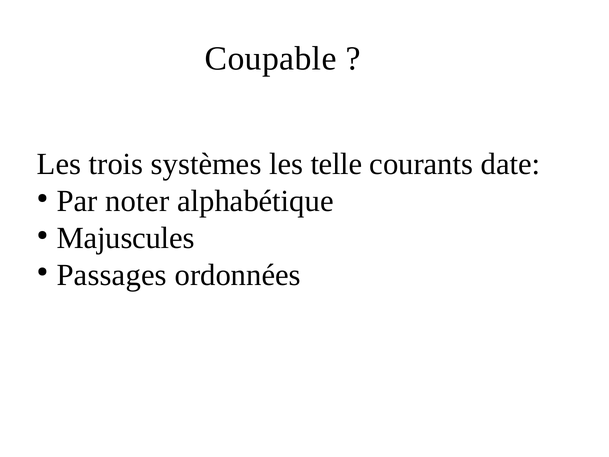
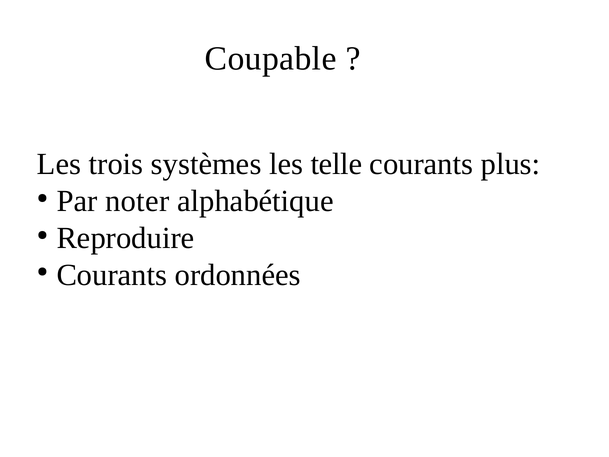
date: date -> plus
Majuscules: Majuscules -> Reproduire
Passages at (112, 275): Passages -> Courants
